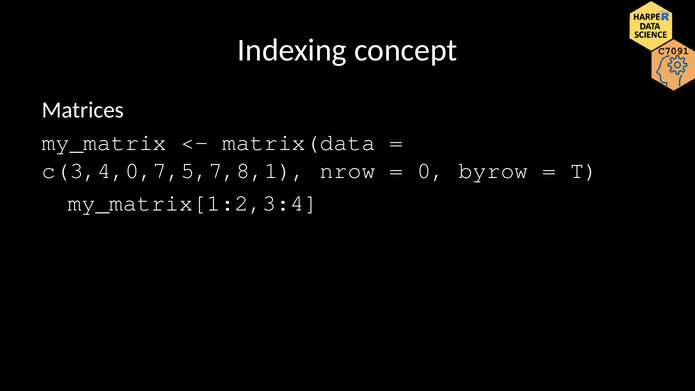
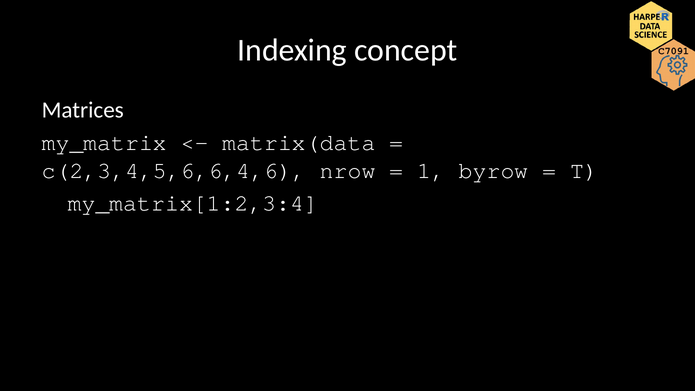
c(3,4,0,7,5,7,8,1: c(3,4,0,7,5,7,8,1 -> c(2,3,4,5,6,6,4,6
0: 0 -> 1
